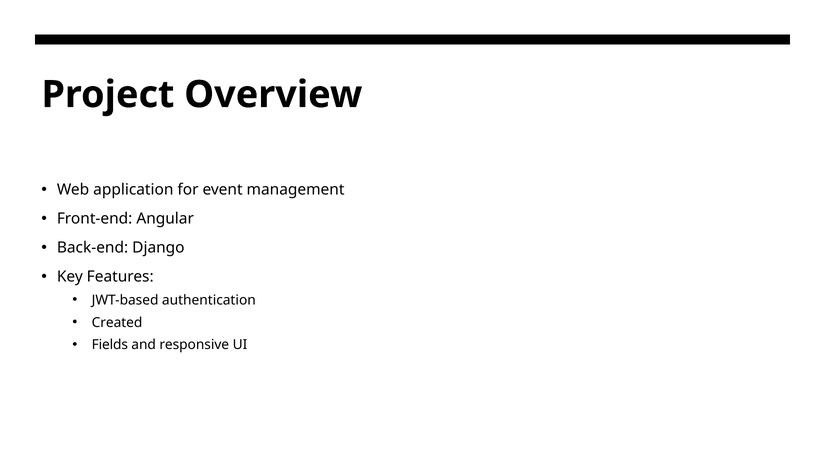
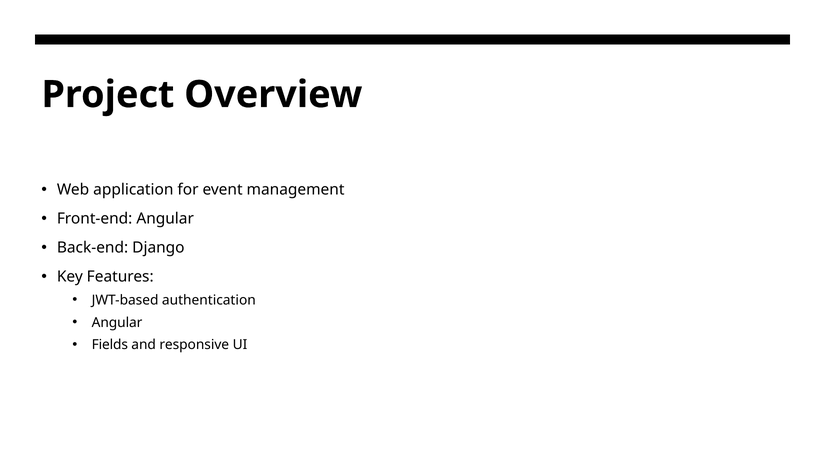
Created at (117, 323): Created -> Angular
